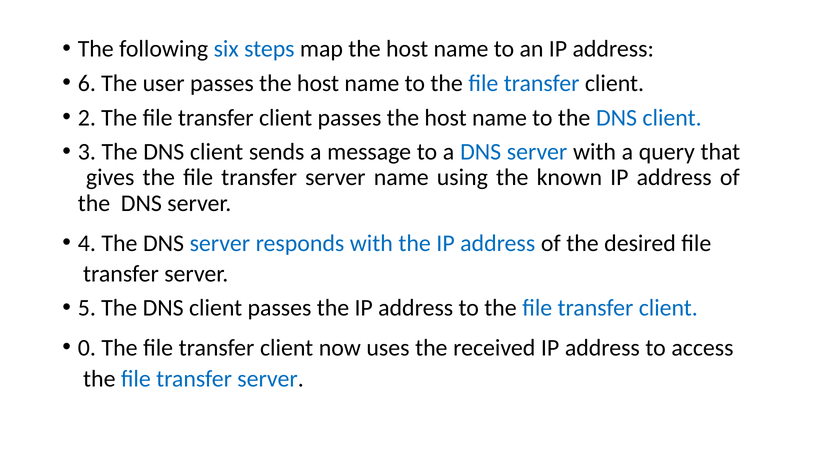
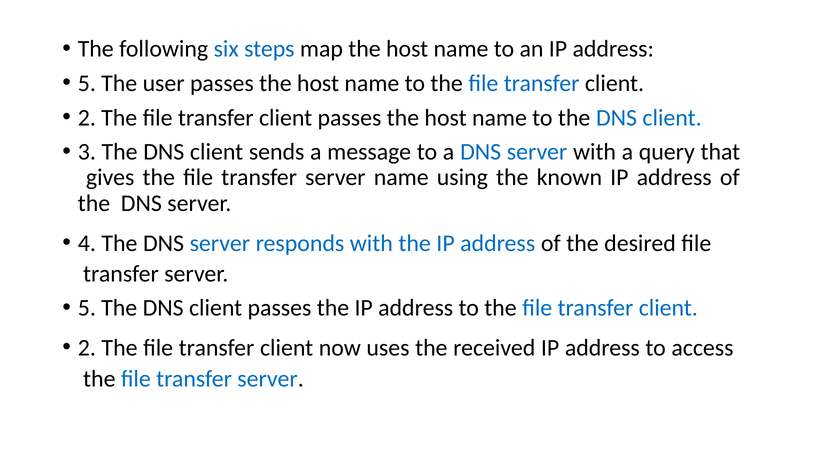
6 at (87, 83): 6 -> 5
0 at (87, 348): 0 -> 2
